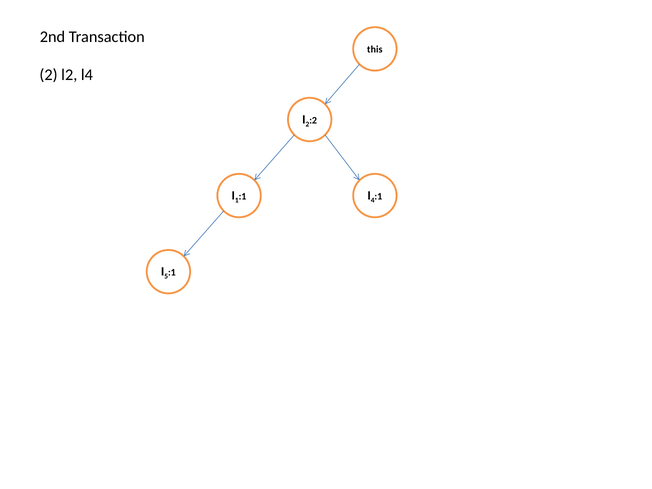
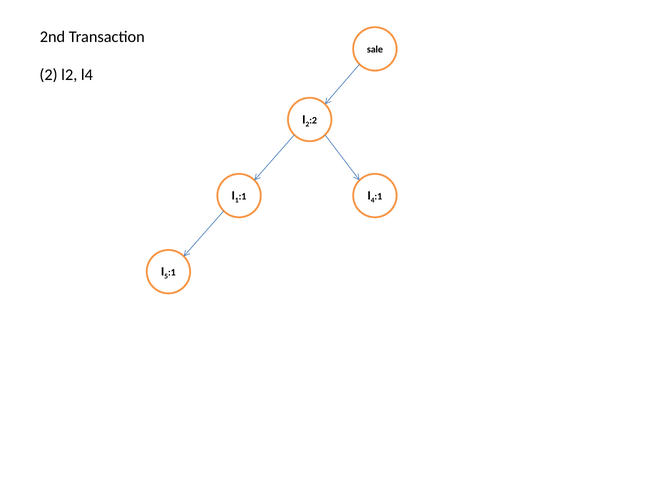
this: this -> sale
